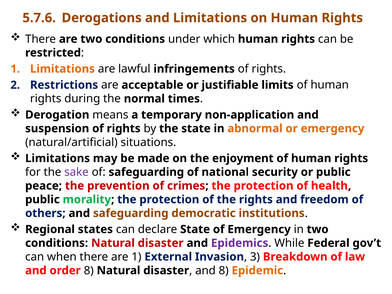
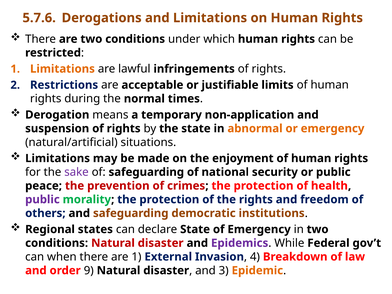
public at (42, 200) colour: black -> purple
3: 3 -> 4
order 8: 8 -> 9
and 8: 8 -> 3
